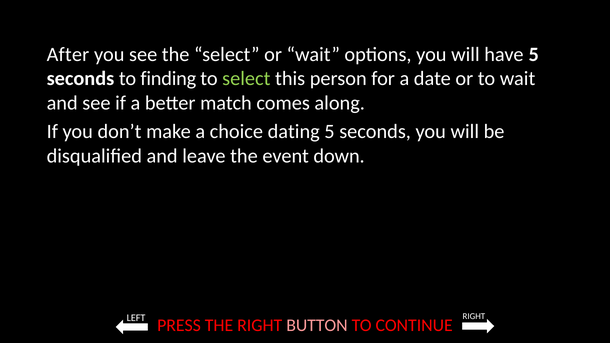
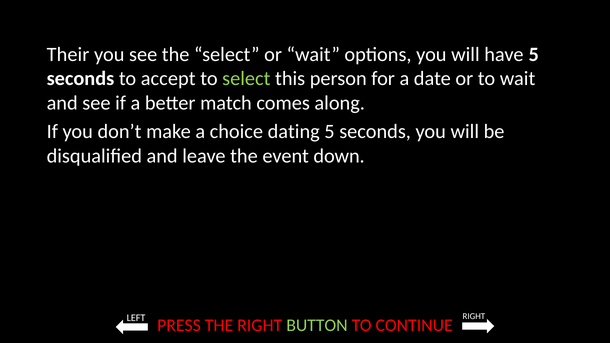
After: After -> Their
finding: finding -> accept
BUTTON colour: pink -> light green
